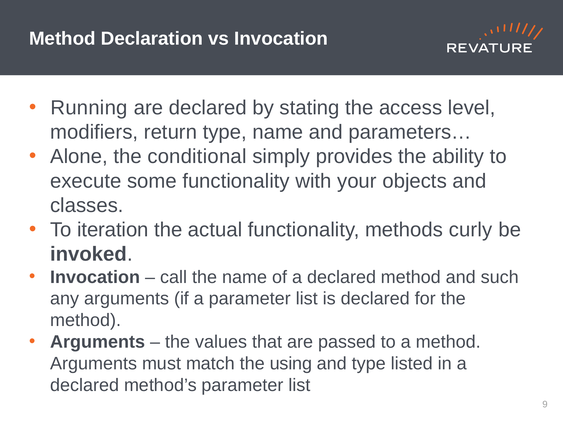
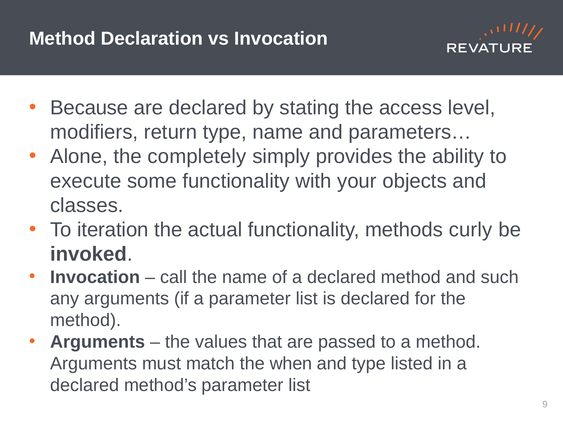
Running: Running -> Because
conditional: conditional -> completely
using: using -> when
